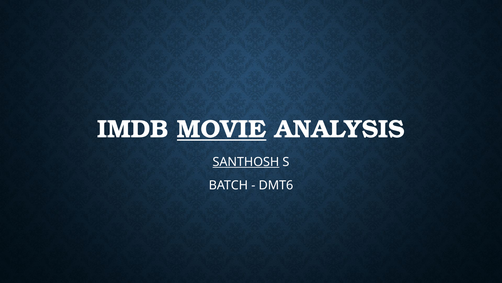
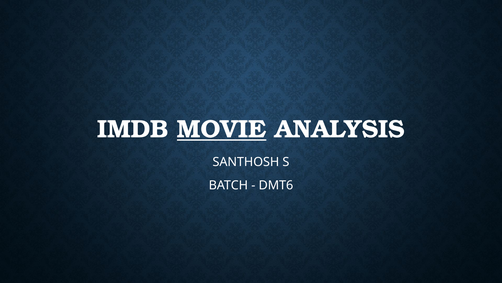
SANTHOSH underline: present -> none
